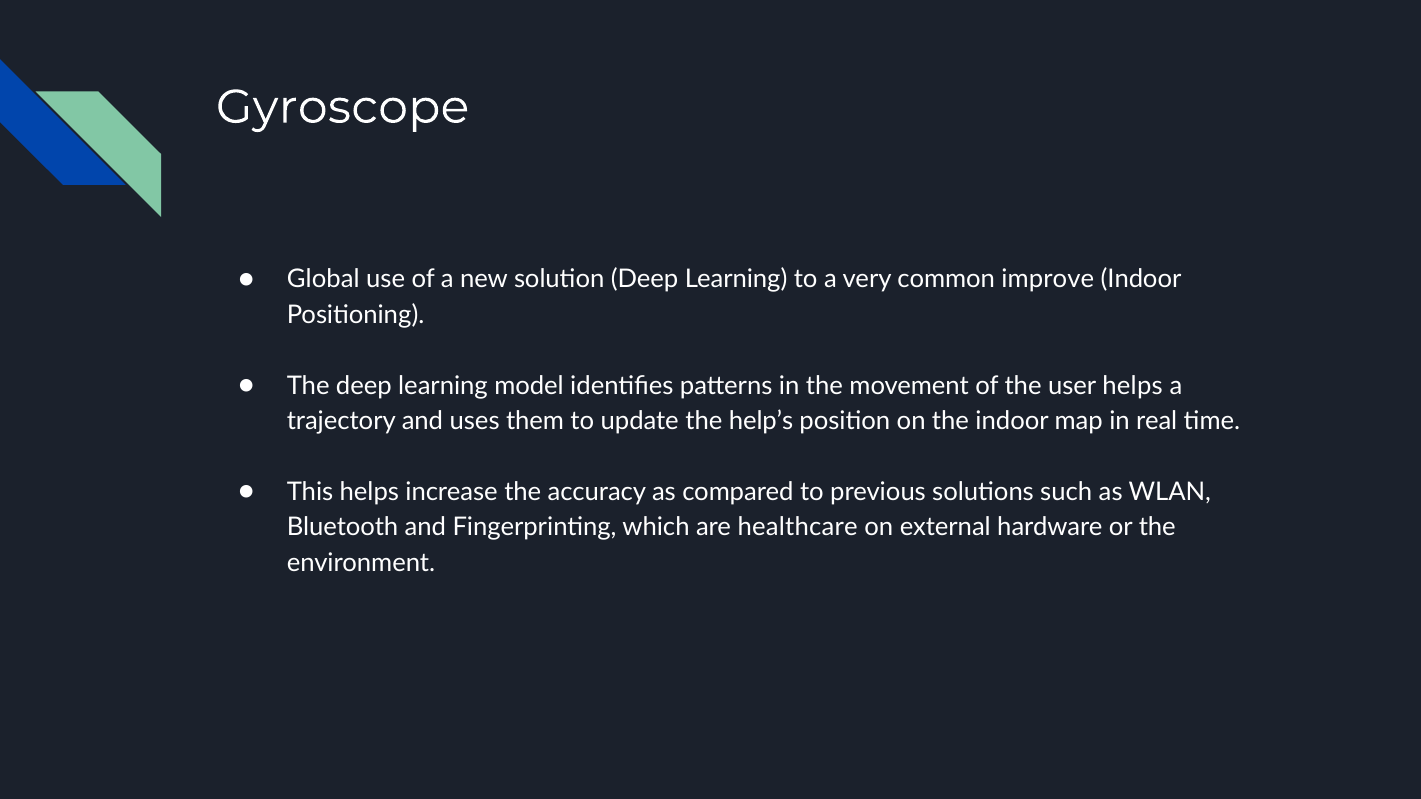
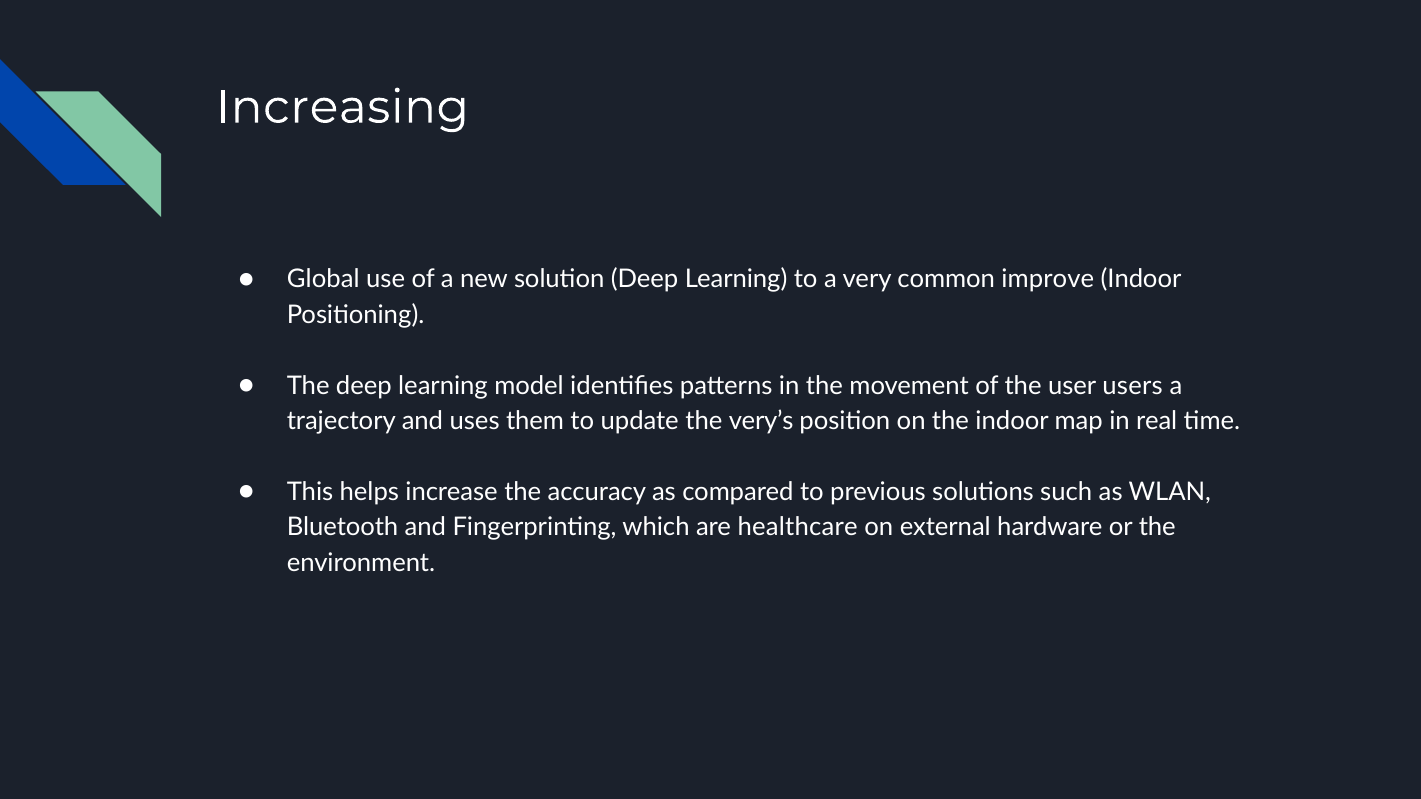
Gyroscope: Gyroscope -> Increasing
user helps: helps -> users
help’s: help’s -> very’s
